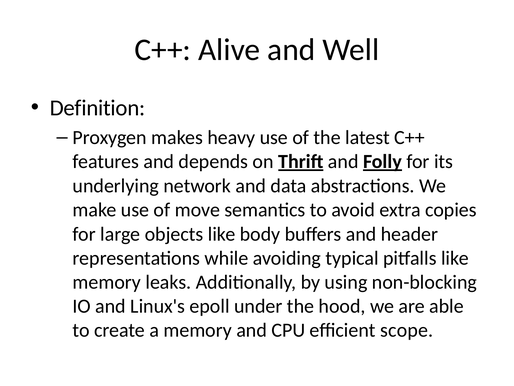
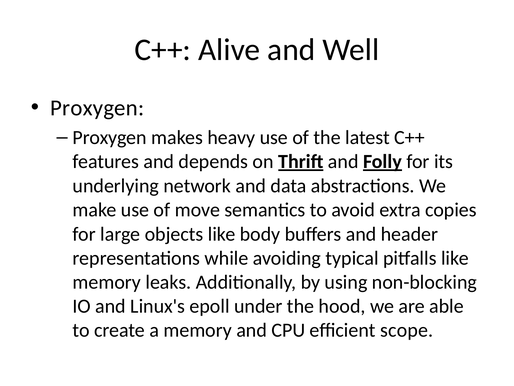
Definition at (97, 108): Definition -> Proxygen
